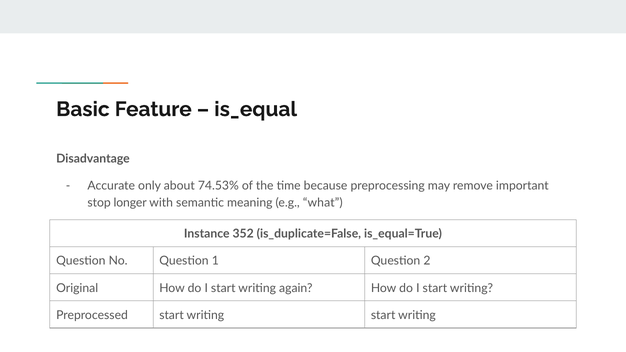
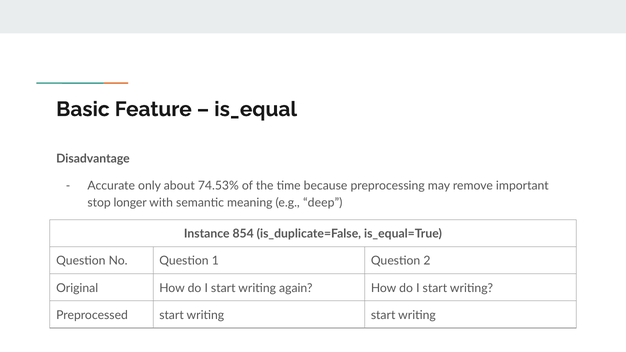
what: what -> deep
352: 352 -> 854
